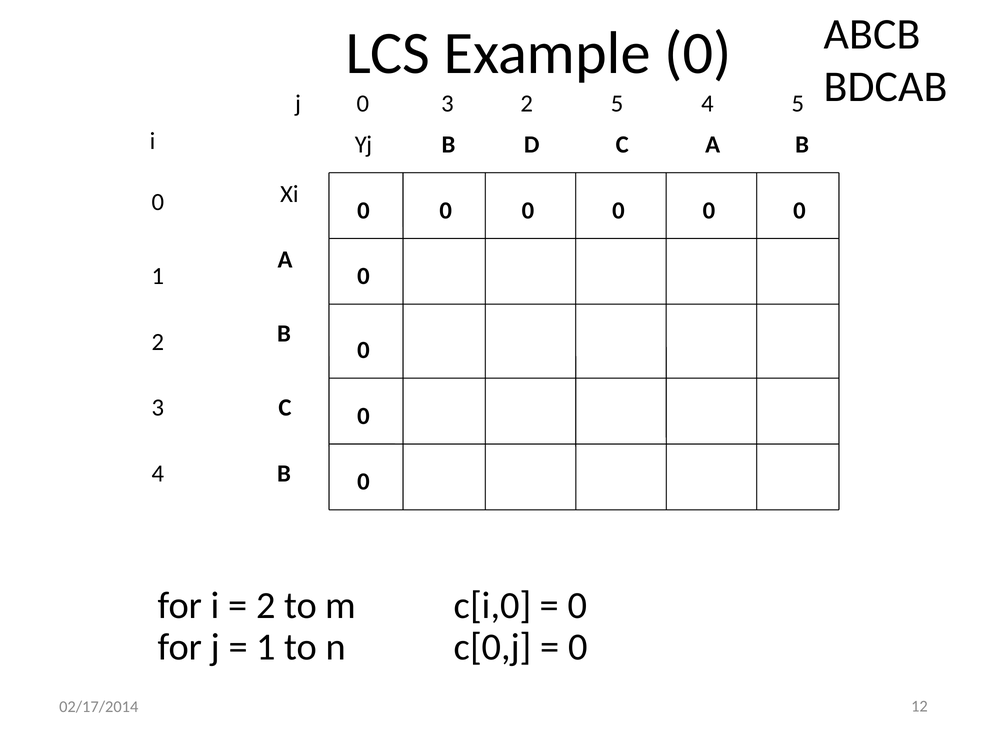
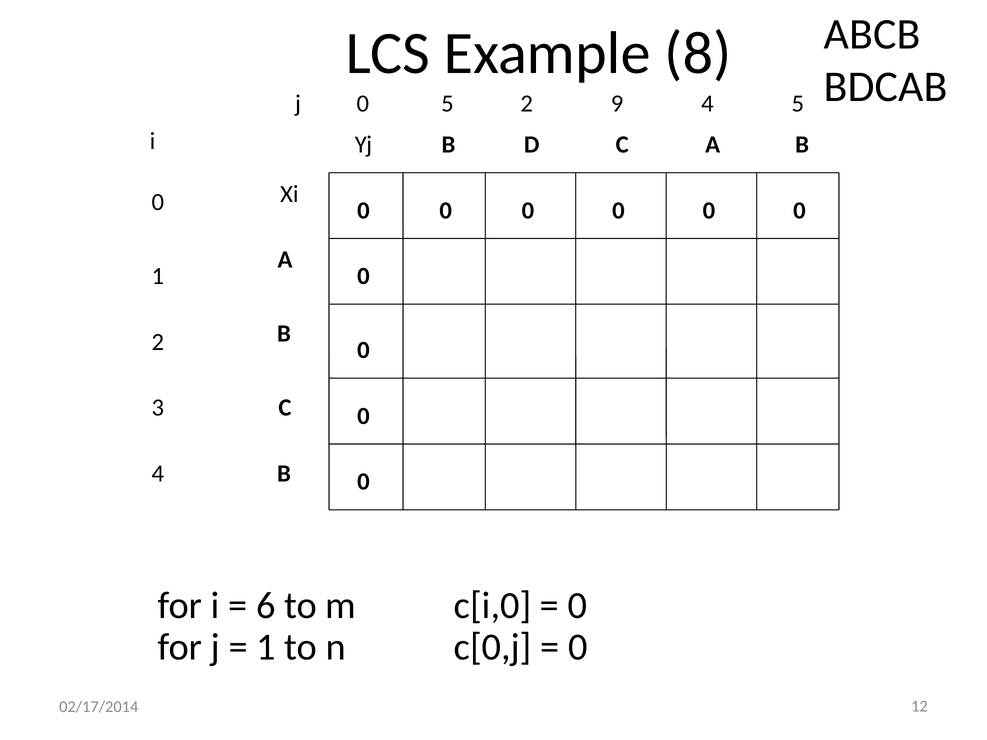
Example 0: 0 -> 8
0 3: 3 -> 5
2 5: 5 -> 9
2 at (266, 606): 2 -> 6
